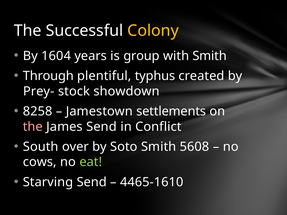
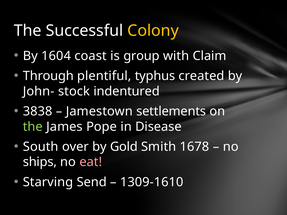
years: years -> coast
with Smith: Smith -> Claim
Prey-: Prey- -> John-
showdown: showdown -> indentured
8258: 8258 -> 3838
the at (33, 127) colour: pink -> light green
James Send: Send -> Pope
Conflict: Conflict -> Disease
Soto: Soto -> Gold
5608: 5608 -> 1678
cows: cows -> ships
eat colour: light green -> pink
4465-1610: 4465-1610 -> 1309-1610
